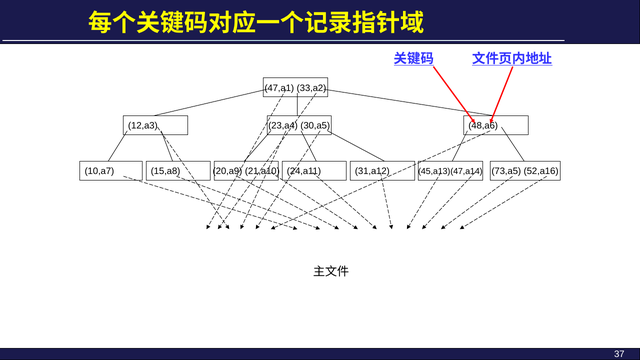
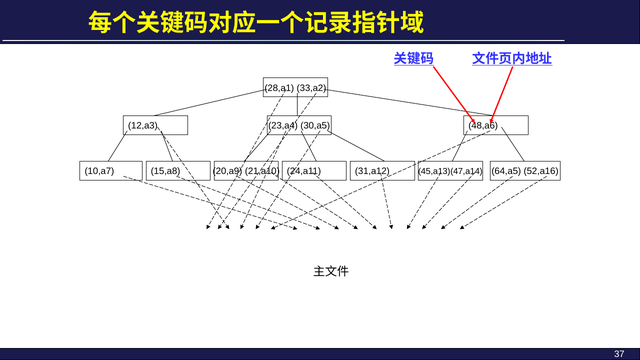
47,a1: 47,a1 -> 28,a1
73,a5: 73,a5 -> 64,a5
